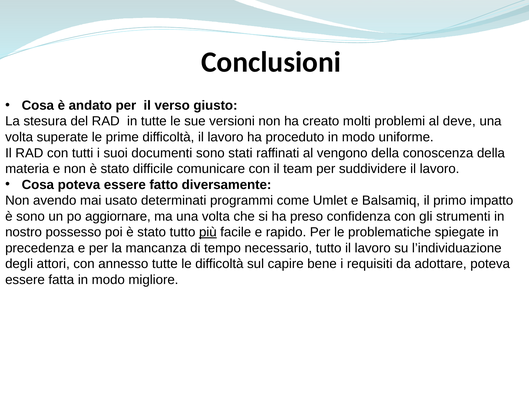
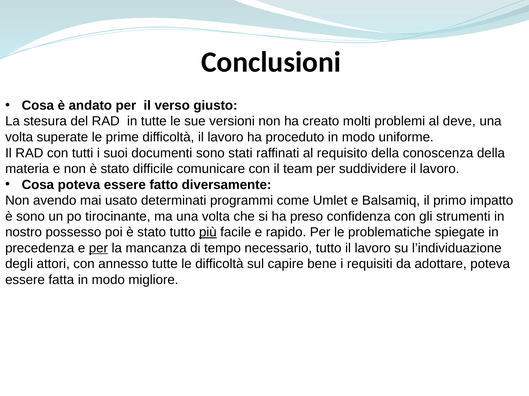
vengono: vengono -> requisito
aggiornare: aggiornare -> tirocinante
per at (98, 248) underline: none -> present
